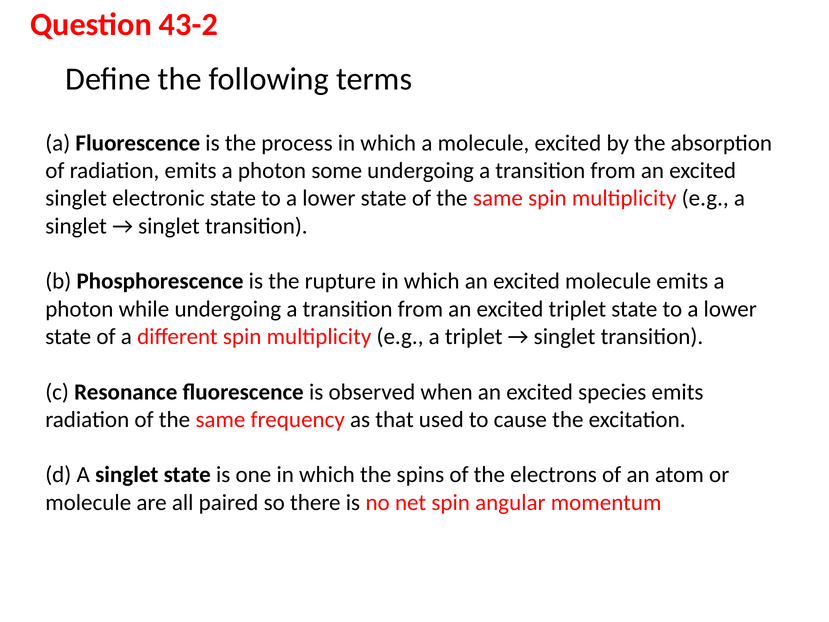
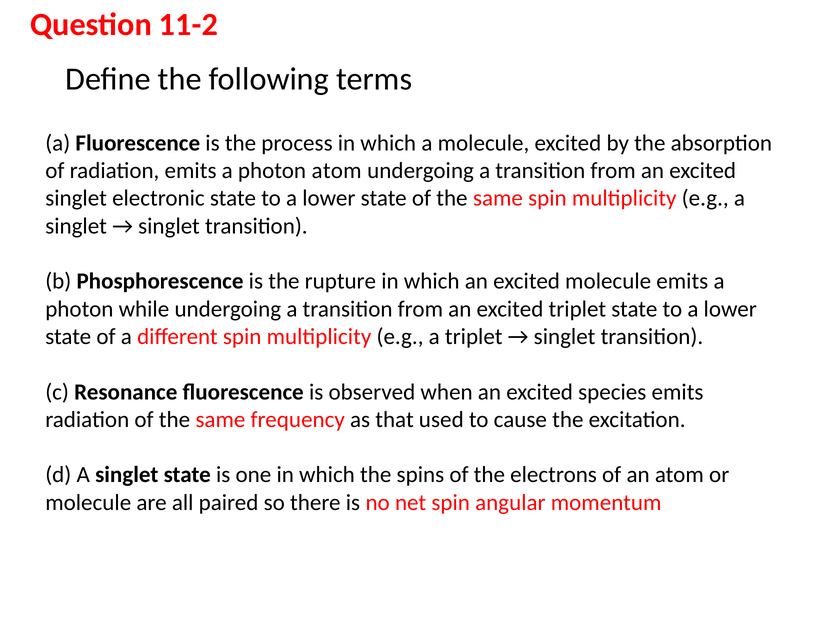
43-2: 43-2 -> 11-2
photon some: some -> atom
